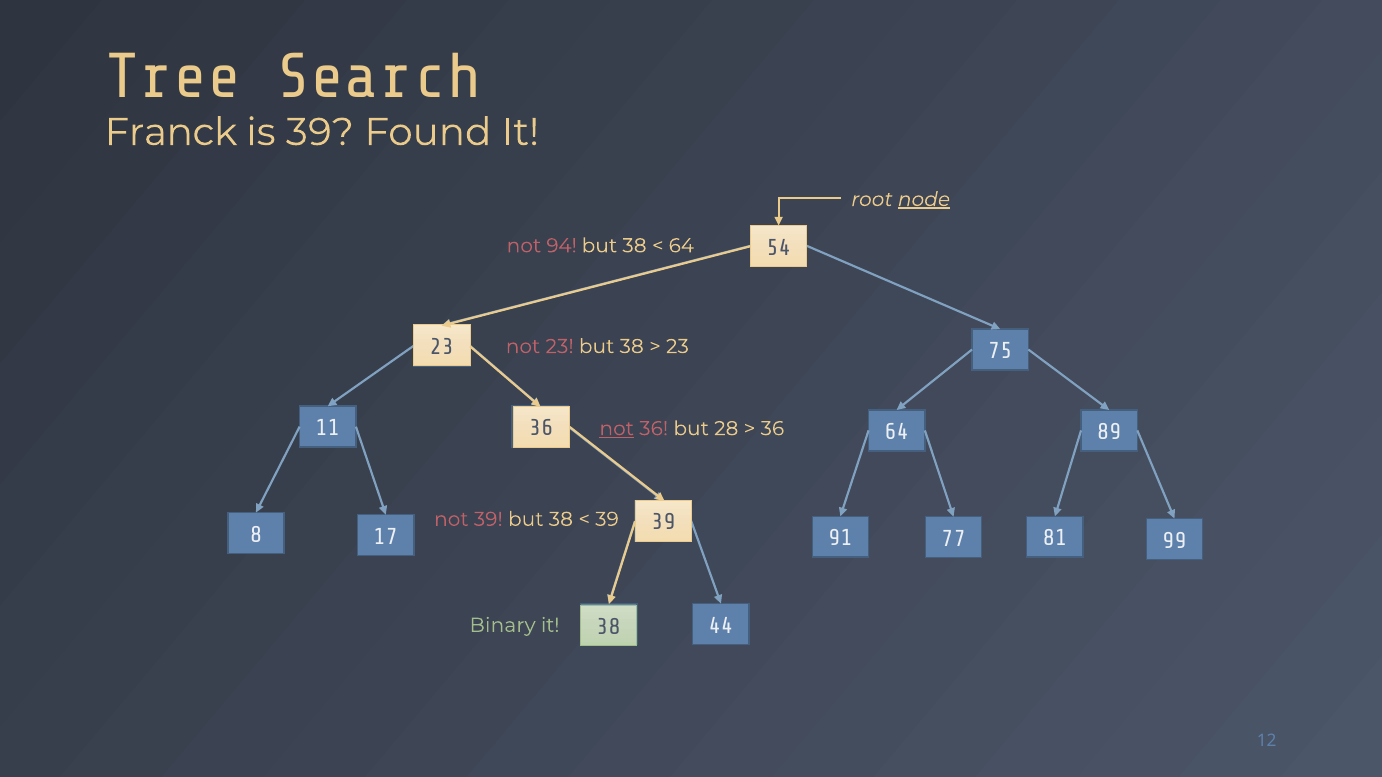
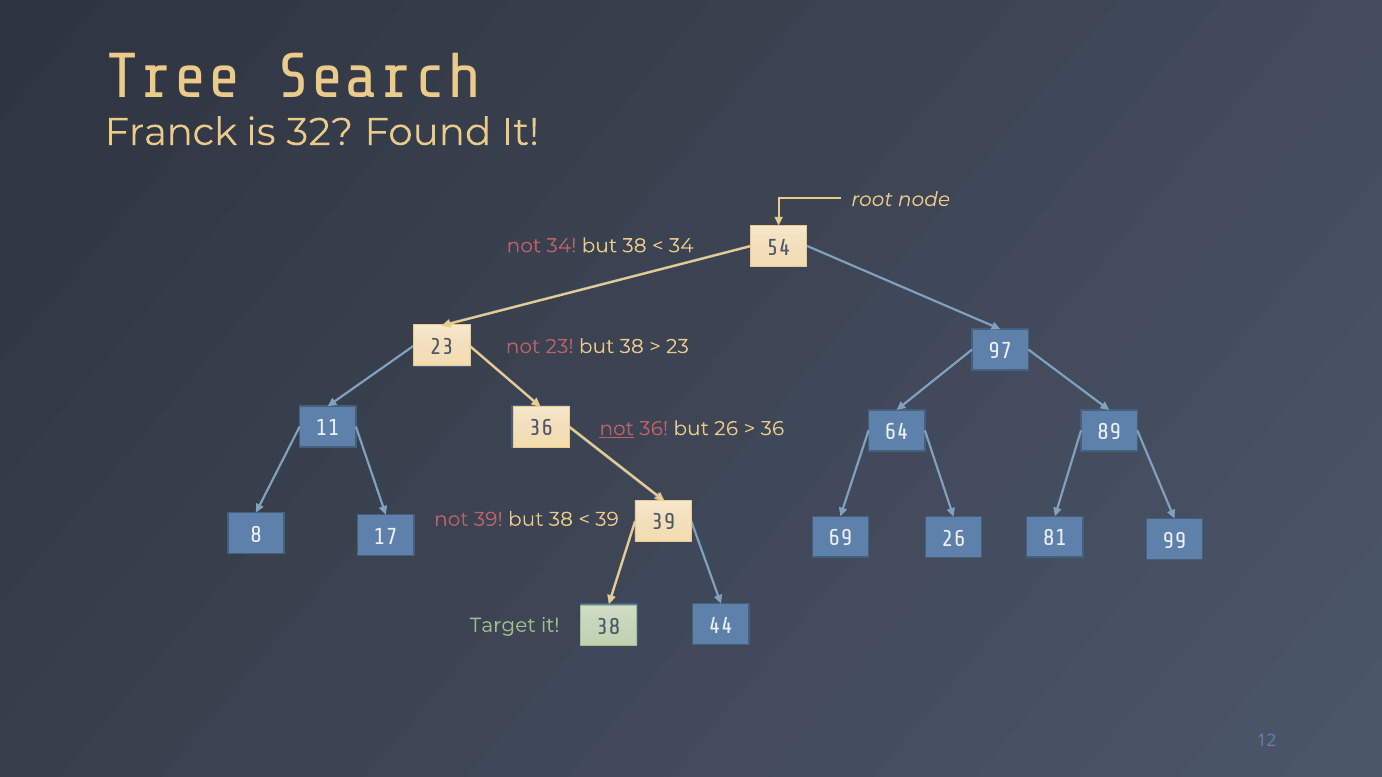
is 39: 39 -> 32
node underline: present -> none
not 94: 94 -> 34
64 at (681, 246): 64 -> 34
75: 75 -> 97
but 28: 28 -> 26
91: 91 -> 69
17 77: 77 -> 26
Binary: Binary -> Target
